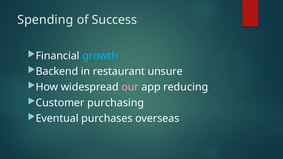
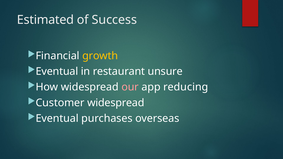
Spending: Spending -> Estimated
growth colour: light blue -> yellow
Backend at (57, 72): Backend -> Eventual
Customer purchasing: purchasing -> widespread
